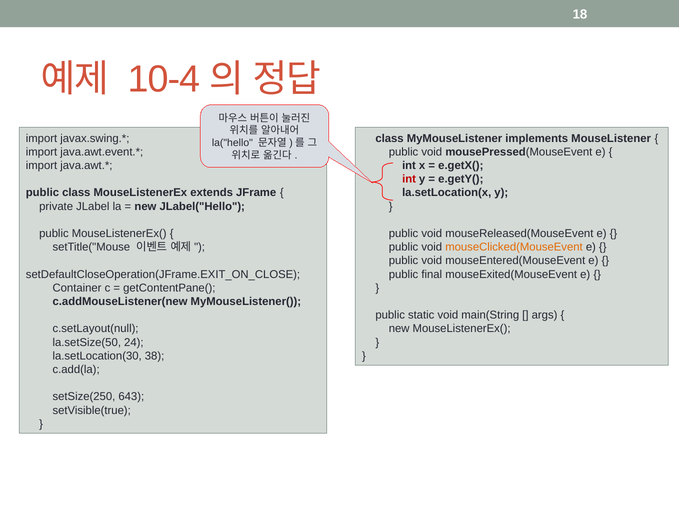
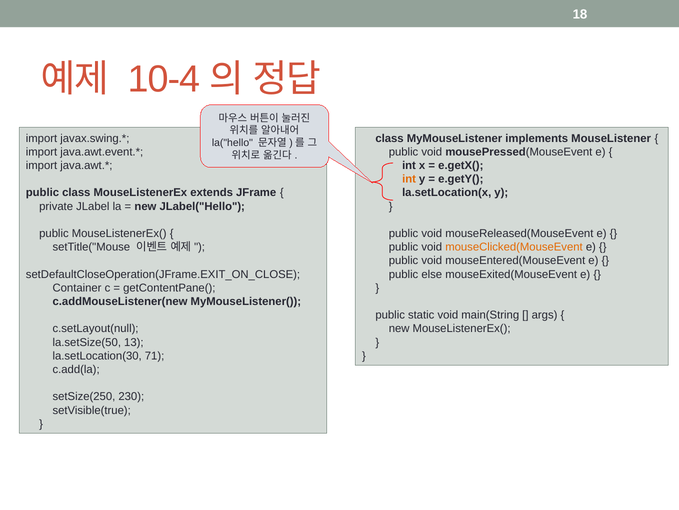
int at (409, 179) colour: red -> orange
final: final -> else
24: 24 -> 13
38: 38 -> 71
643: 643 -> 230
